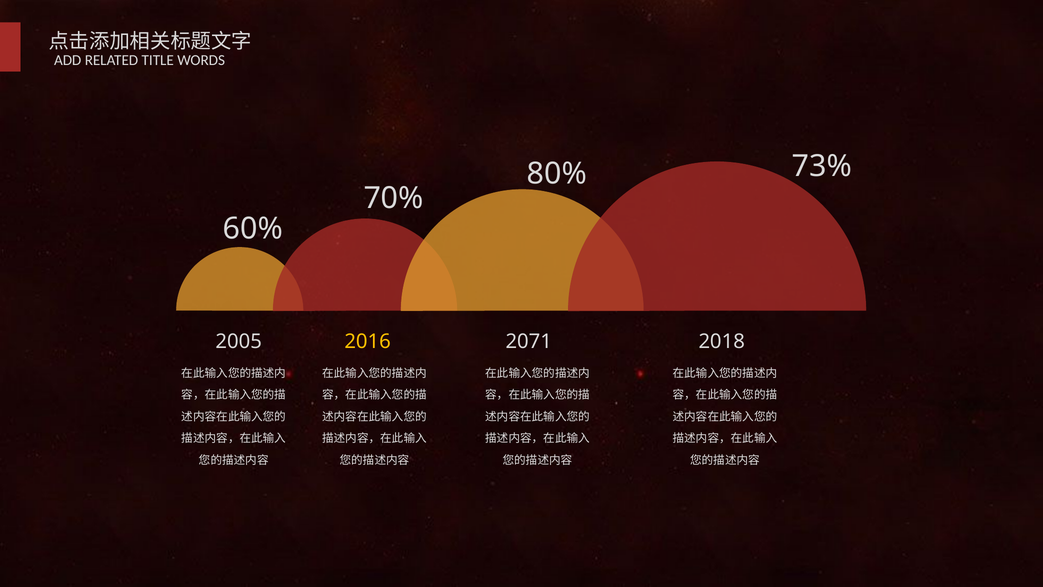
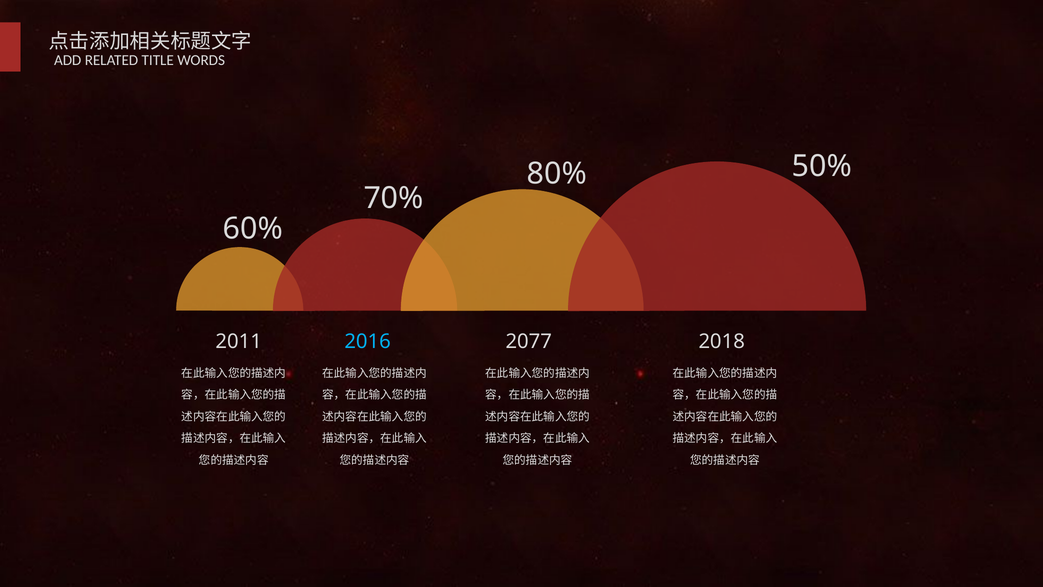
73%: 73% -> 50%
2005: 2005 -> 2011
2016 colour: yellow -> light blue
2071: 2071 -> 2077
